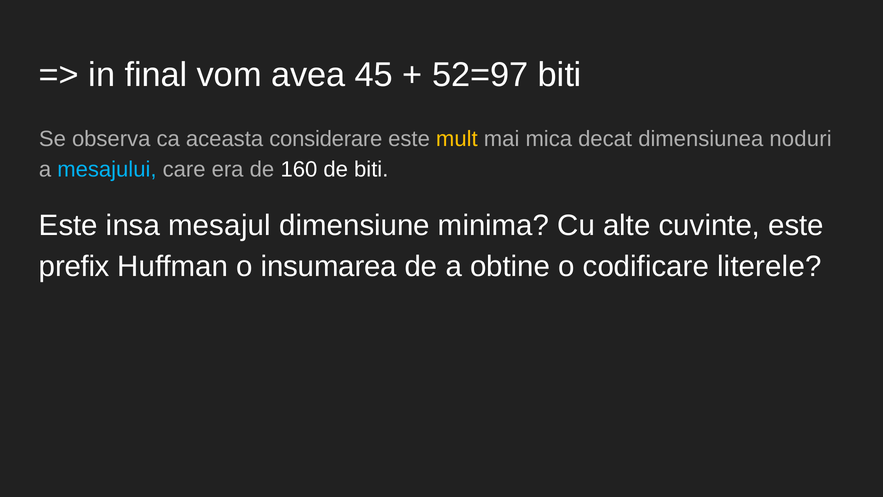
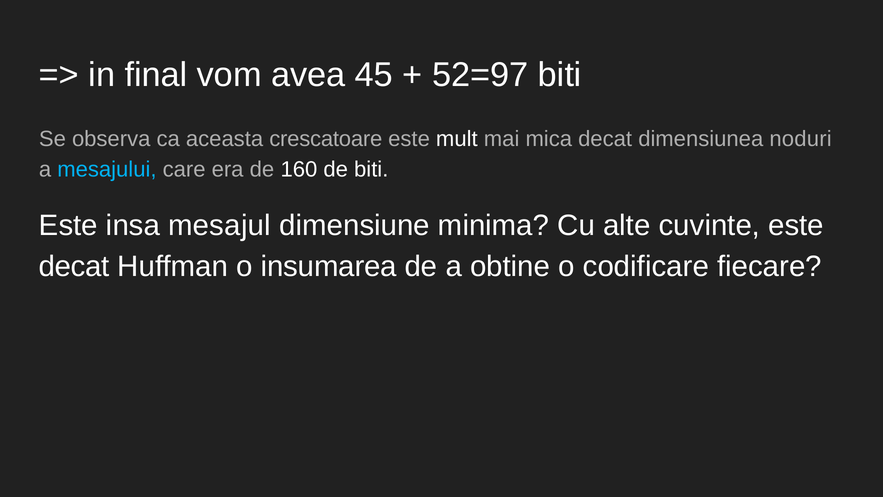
considerare: considerare -> crescatoare
mult colour: yellow -> white
prefix at (74, 266): prefix -> decat
literele: literele -> fiecare
